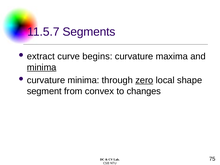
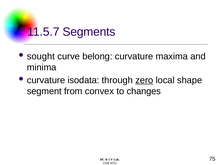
extract: extract -> sought
begins: begins -> belong
minima at (42, 67) underline: present -> none
curvature minima: minima -> isodata
